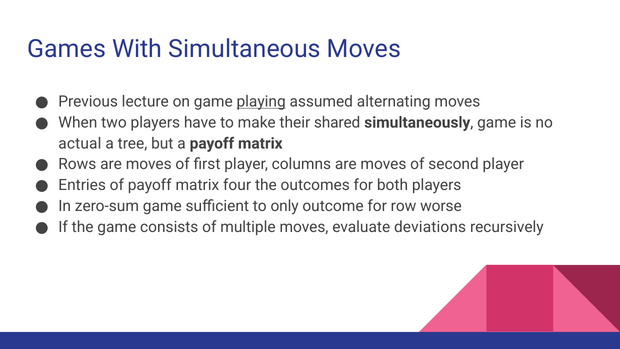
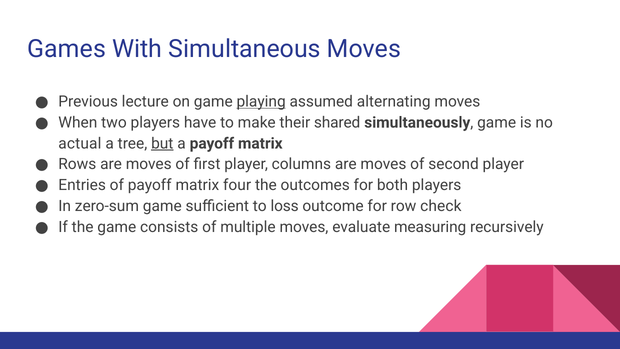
but underline: none -> present
only: only -> loss
worse: worse -> check
deviations: deviations -> measuring
